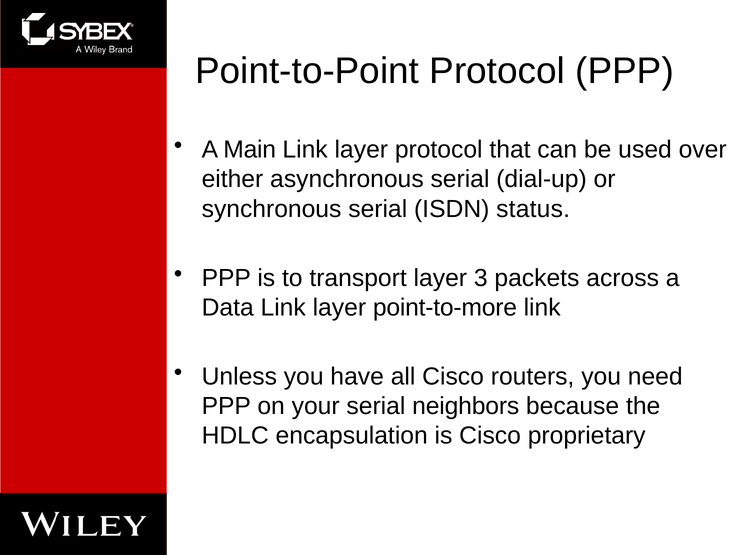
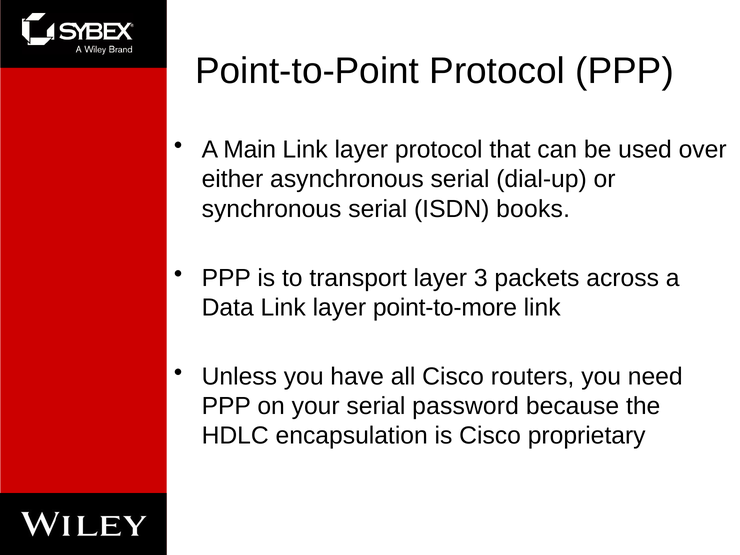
status: status -> books
neighbors: neighbors -> password
